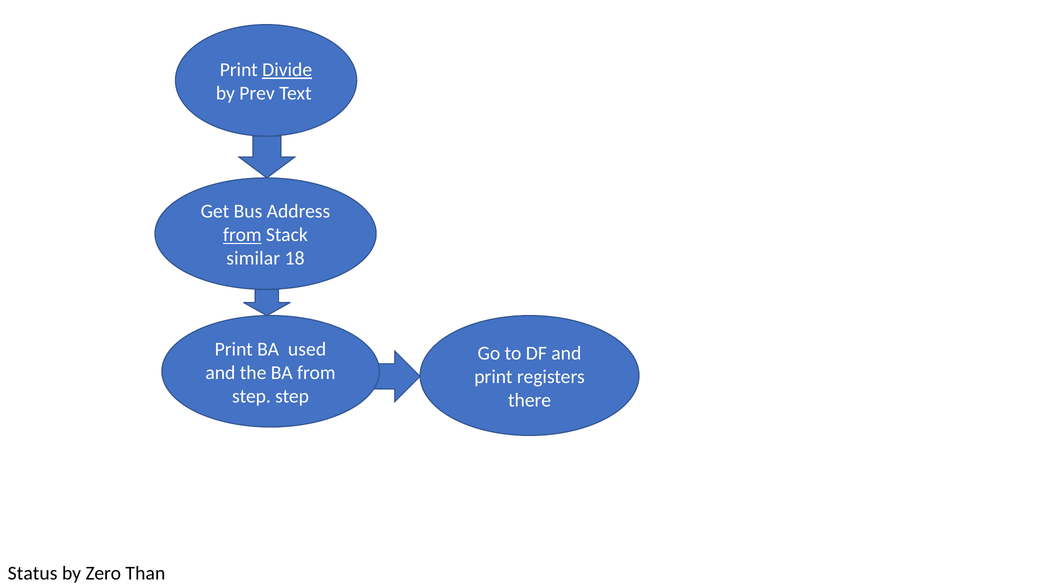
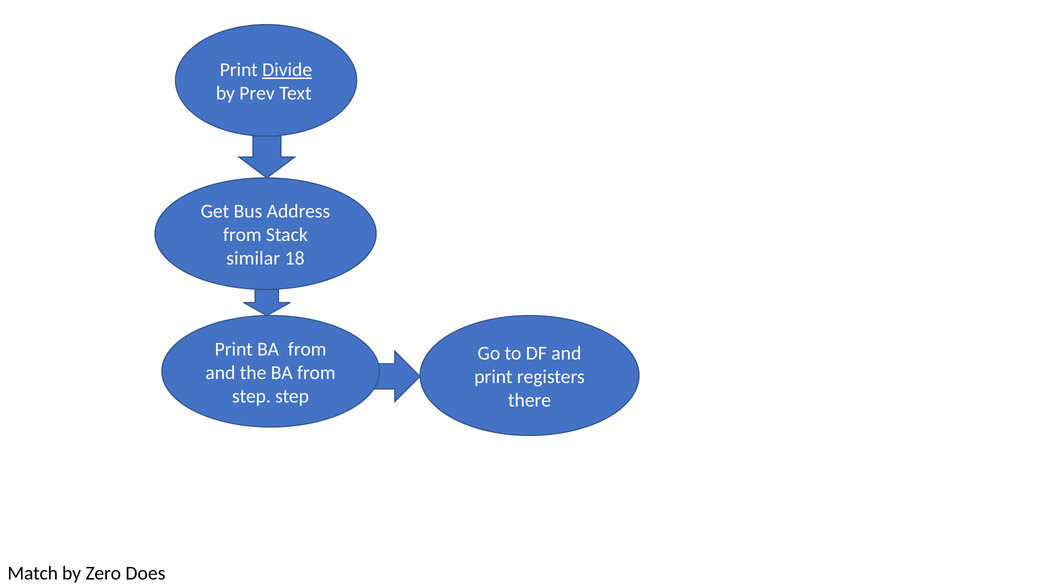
from at (242, 235) underline: present -> none
Print BA used: used -> from
Status: Status -> Match
Than: Than -> Does
